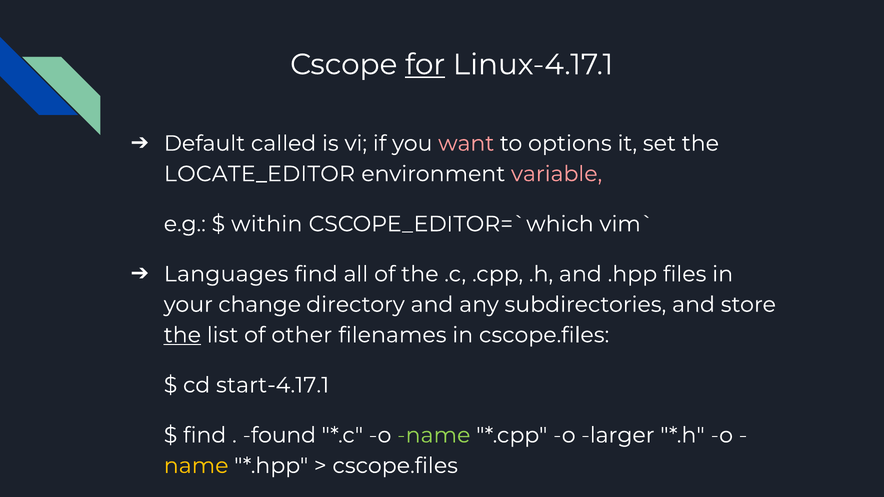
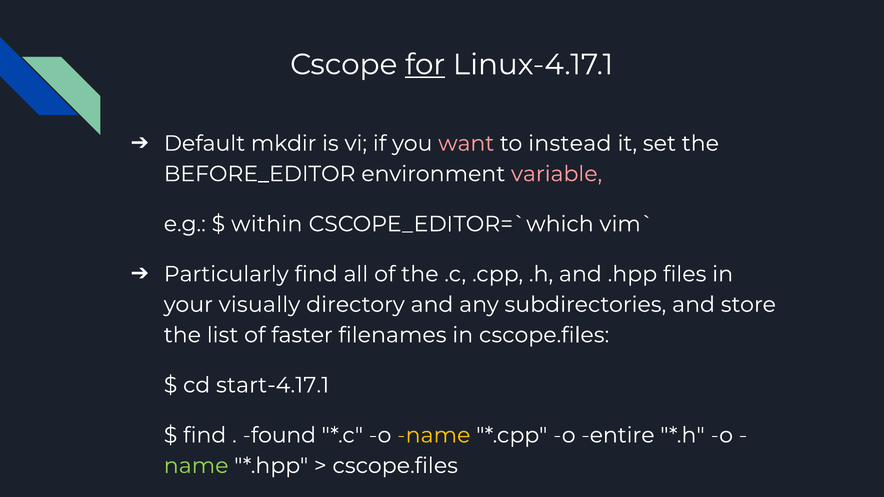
called: called -> mkdir
options: options -> instead
LOCATE_EDITOR: LOCATE_EDITOR -> BEFORE_EDITOR
Languages: Languages -> Particularly
change: change -> visually
the at (182, 335) underline: present -> none
other: other -> faster
name at (434, 435) colour: light green -> yellow
larger: larger -> entire
name at (196, 466) colour: yellow -> light green
